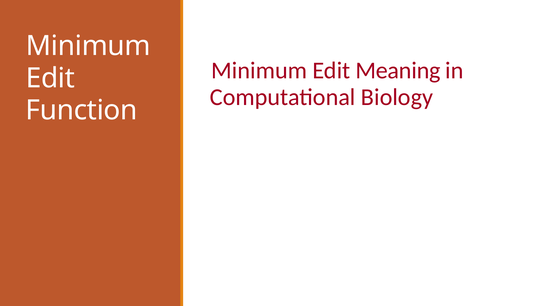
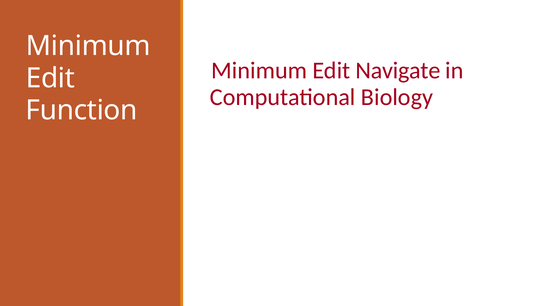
Meaning: Meaning -> Navigate
